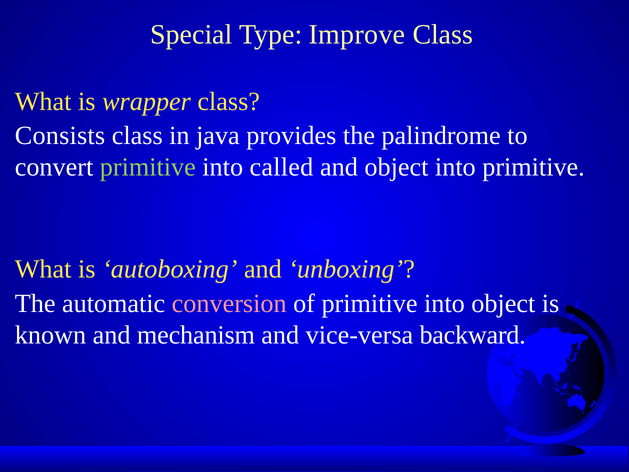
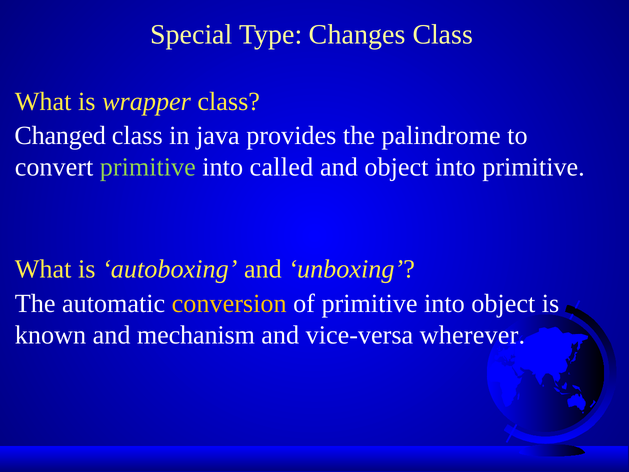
Improve: Improve -> Changes
Consists: Consists -> Changed
conversion colour: pink -> yellow
backward: backward -> wherever
